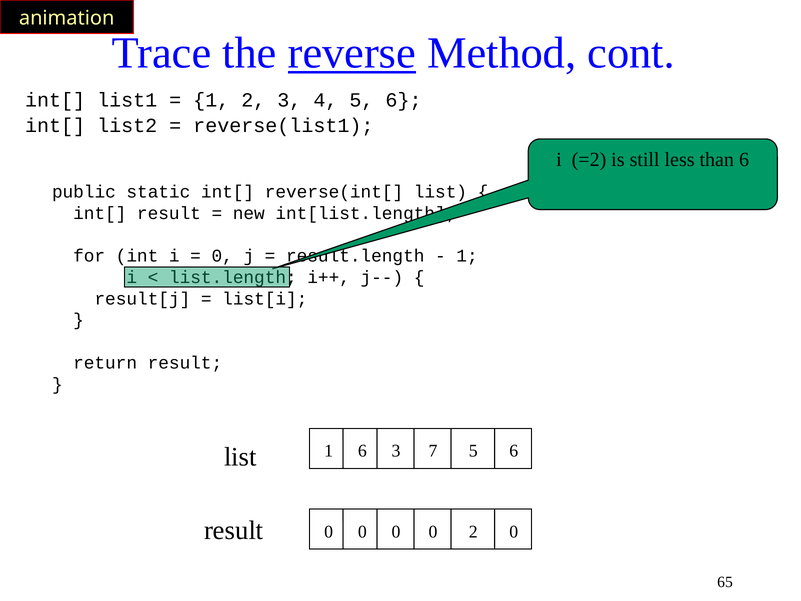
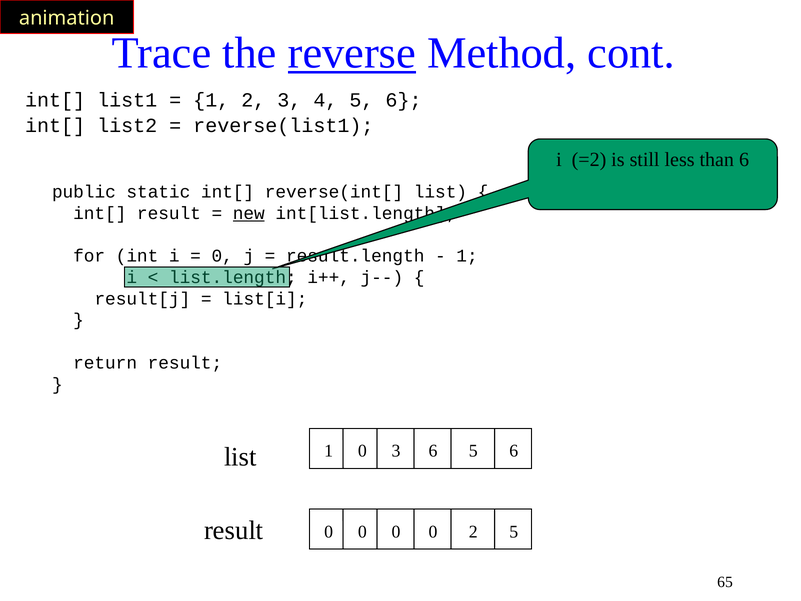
new underline: none -> present
1 6: 6 -> 0
3 7: 7 -> 6
2 0: 0 -> 5
